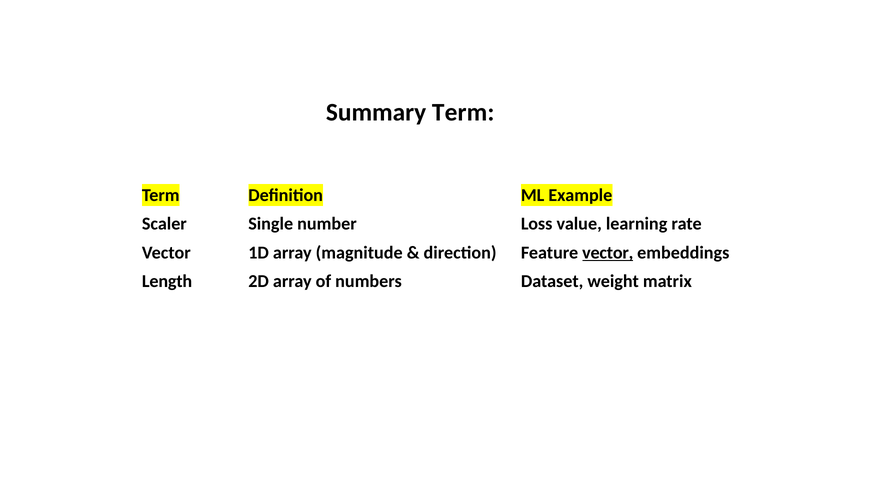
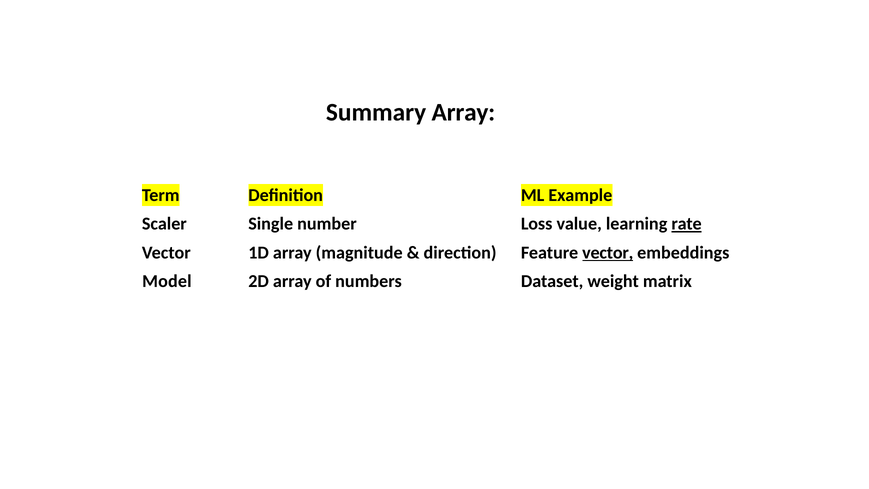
Summary Term: Term -> Array
rate underline: none -> present
Length: Length -> Model
